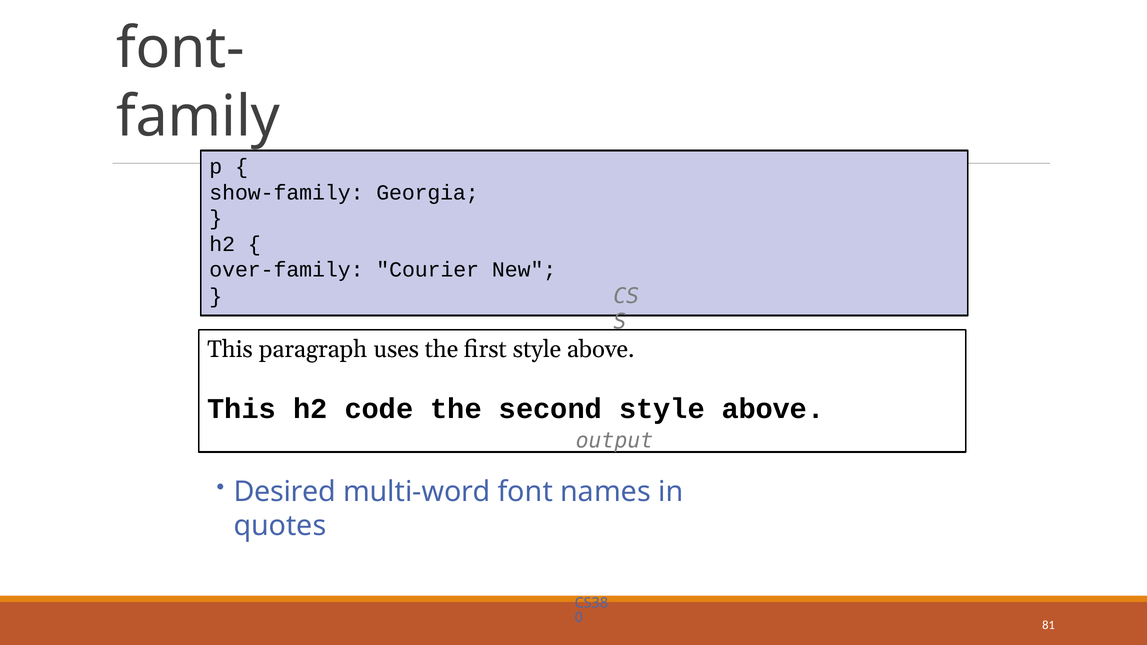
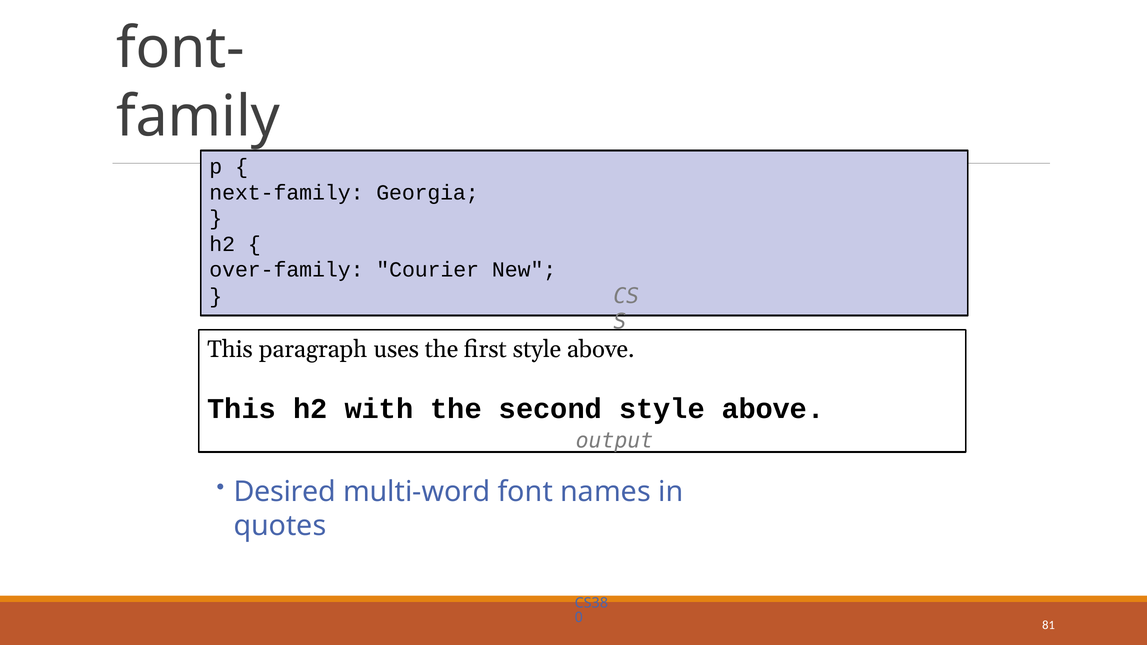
show-family: show-family -> next-family
code: code -> with
